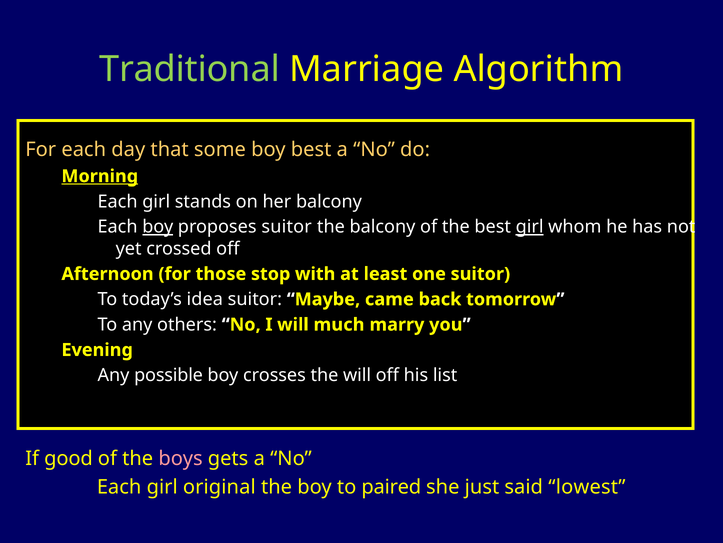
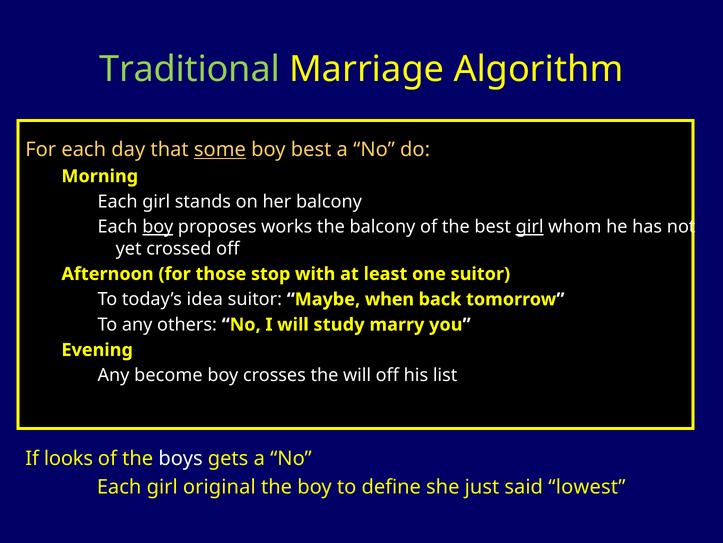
some underline: none -> present
Morning underline: present -> none
proposes suitor: suitor -> works
came: came -> when
much: much -> study
possible: possible -> become
good: good -> looks
boys colour: pink -> white
paired: paired -> define
